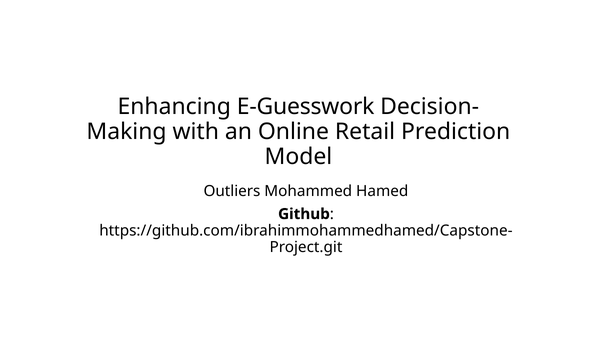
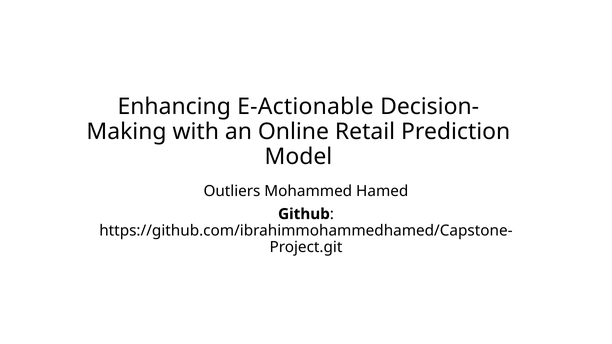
E-Guesswork: E-Guesswork -> E-Actionable
